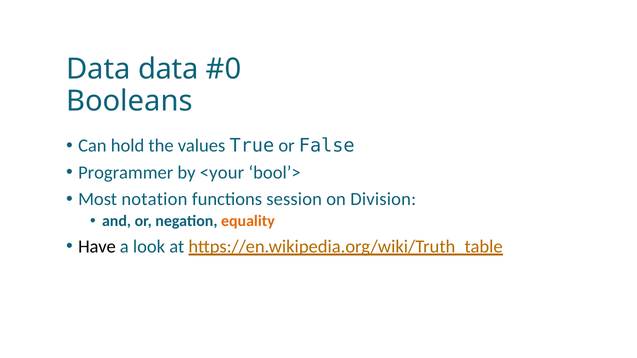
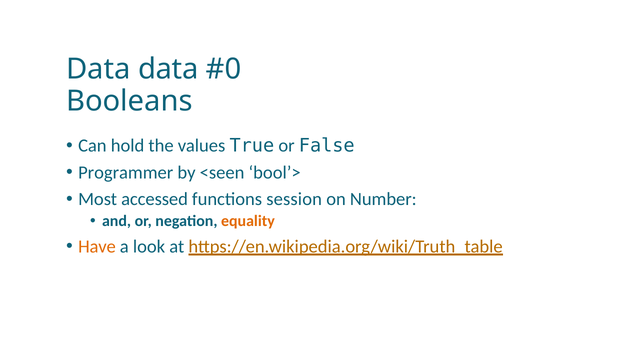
<your: <your -> <seen
notation: notation -> accessed
Division: Division -> Number
Have colour: black -> orange
